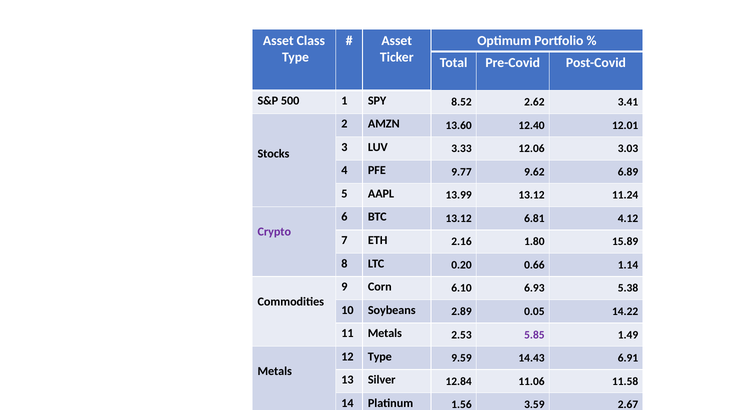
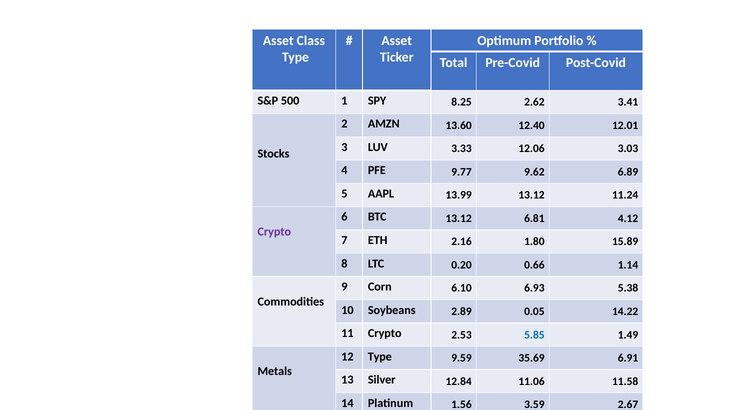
8.52: 8.52 -> 8.25
11 Metals: Metals -> Crypto
5.85 colour: purple -> blue
14.43: 14.43 -> 35.69
